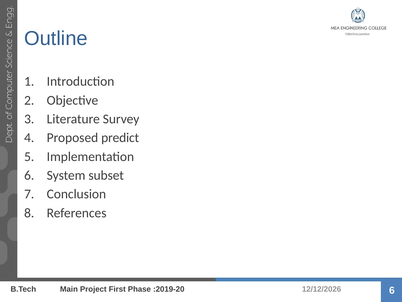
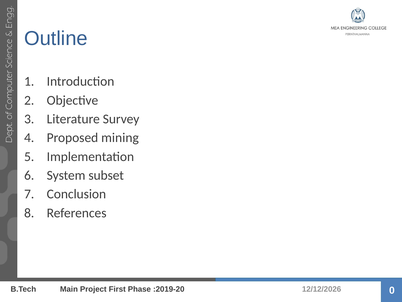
predict: predict -> mining
6 at (392, 290): 6 -> 0
